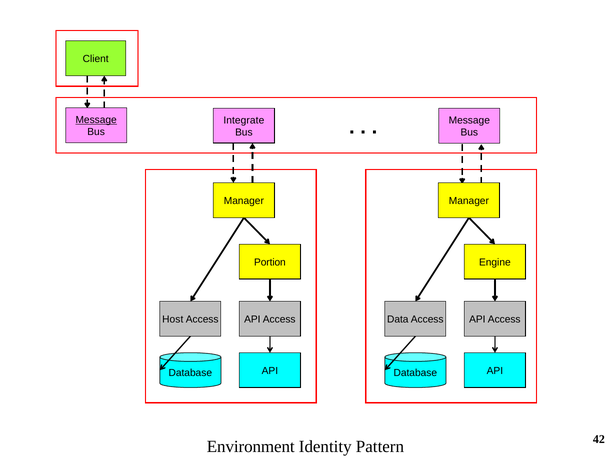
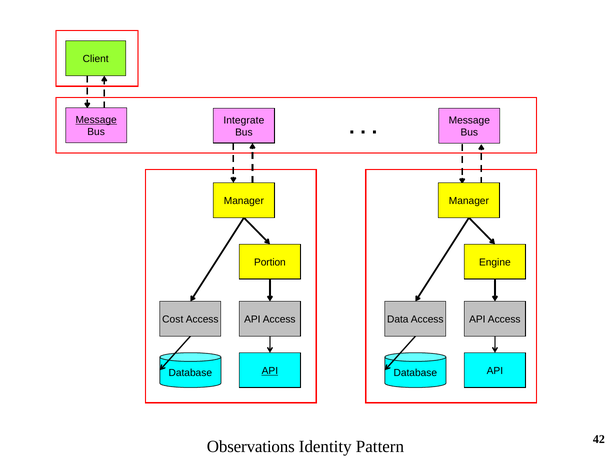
Host: Host -> Cost
API at (270, 370) underline: none -> present
Environment: Environment -> Observations
